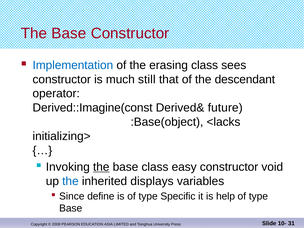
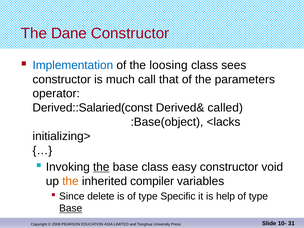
Base at (69, 33): Base -> Dane
erasing: erasing -> loosing
still: still -> call
descendant: descendant -> parameters
Derived::Imagine(const: Derived::Imagine(const -> Derived::Salaried(const
future: future -> called
the at (70, 181) colour: blue -> orange
displays: displays -> compiler
define: define -> delete
Base at (71, 208) underline: none -> present
